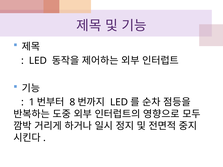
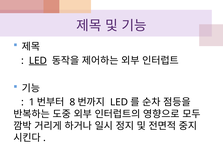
LED at (38, 61) underline: none -> present
